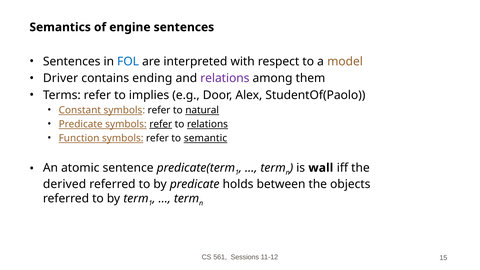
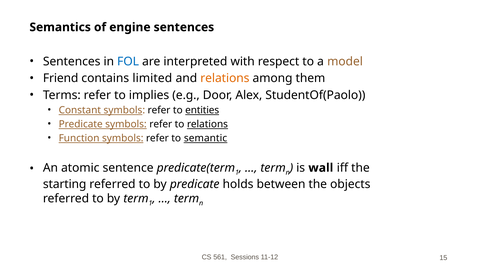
Driver: Driver -> Friend
ending: ending -> limited
relations at (225, 78) colour: purple -> orange
natural: natural -> entities
refer at (161, 124) underline: present -> none
derived: derived -> starting
